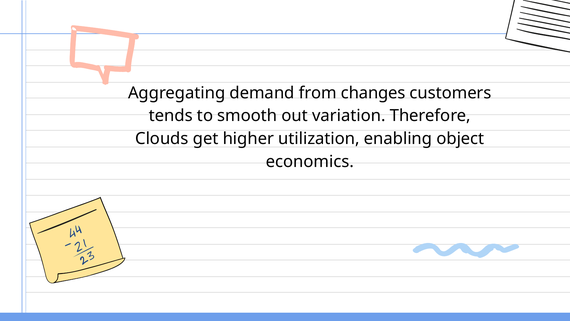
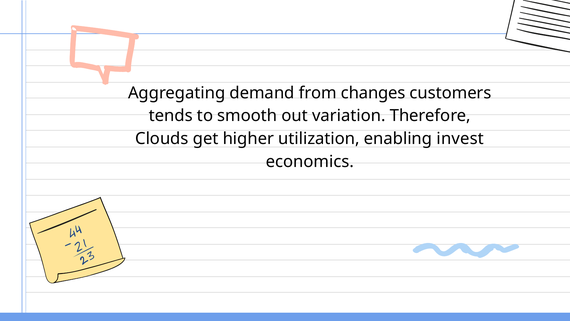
object: object -> invest
